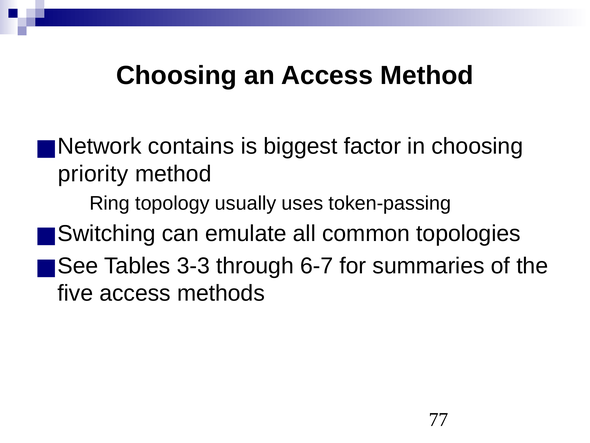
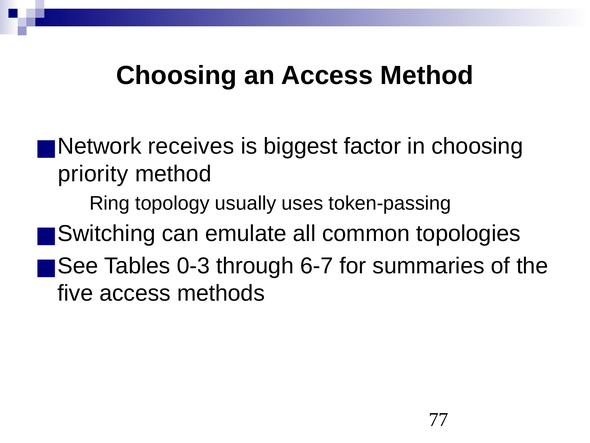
contains: contains -> receives
3-3: 3-3 -> 0-3
